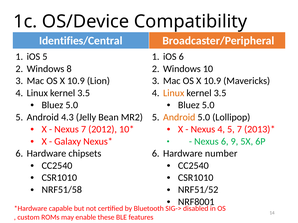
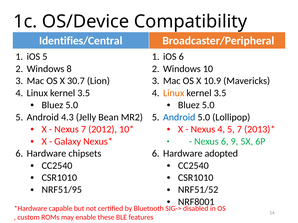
10.9 at (76, 81): 10.9 -> 30.7
Android at (179, 117) colour: orange -> blue
number: number -> adopted
NRF51/58: NRF51/58 -> NRF51/95
